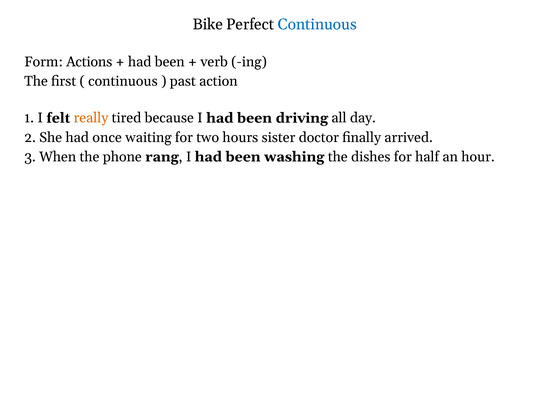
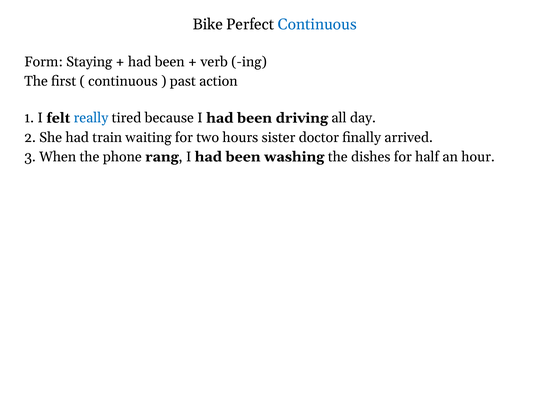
Actions: Actions -> Staying
really colour: orange -> blue
once: once -> train
